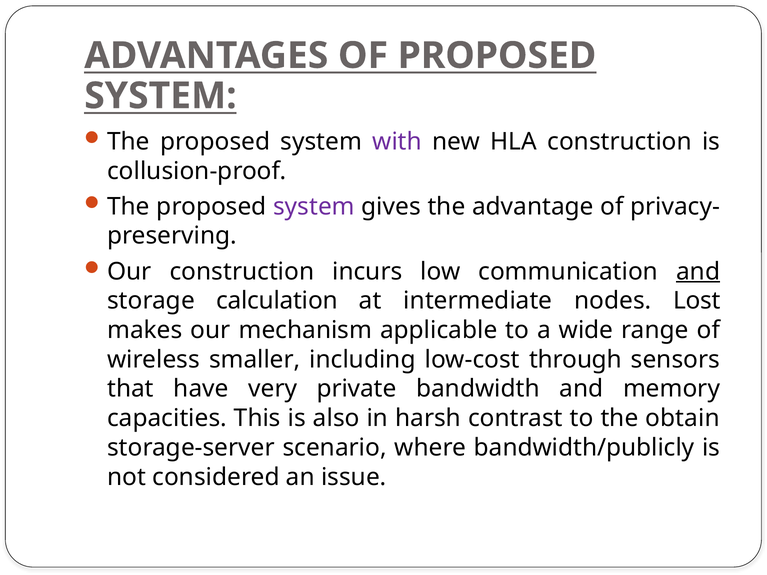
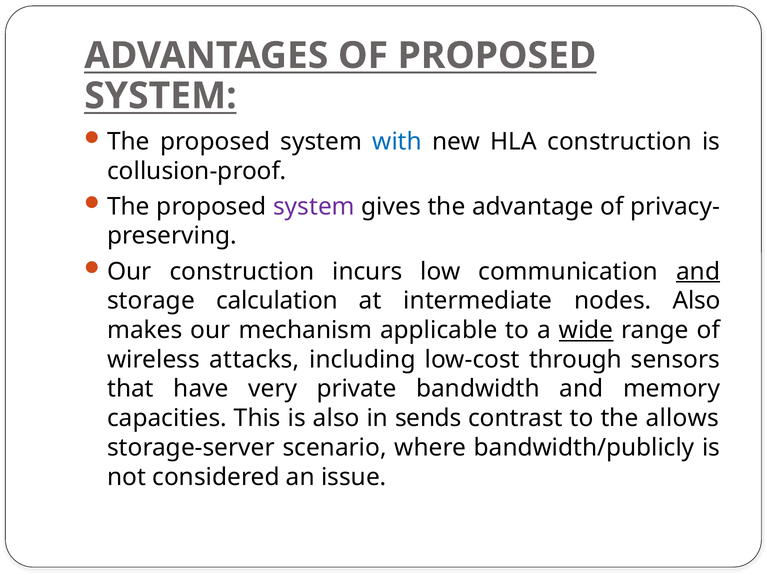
with colour: purple -> blue
nodes Lost: Lost -> Also
wide underline: none -> present
smaller: smaller -> attacks
harsh: harsh -> sends
obtain: obtain -> allows
